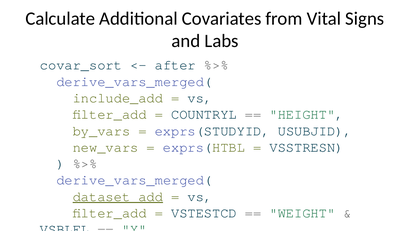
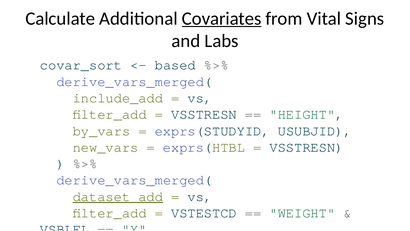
Covariates underline: none -> present
after: after -> based
COUNTRYL at (204, 114): COUNTRYL -> VSSTRESN
